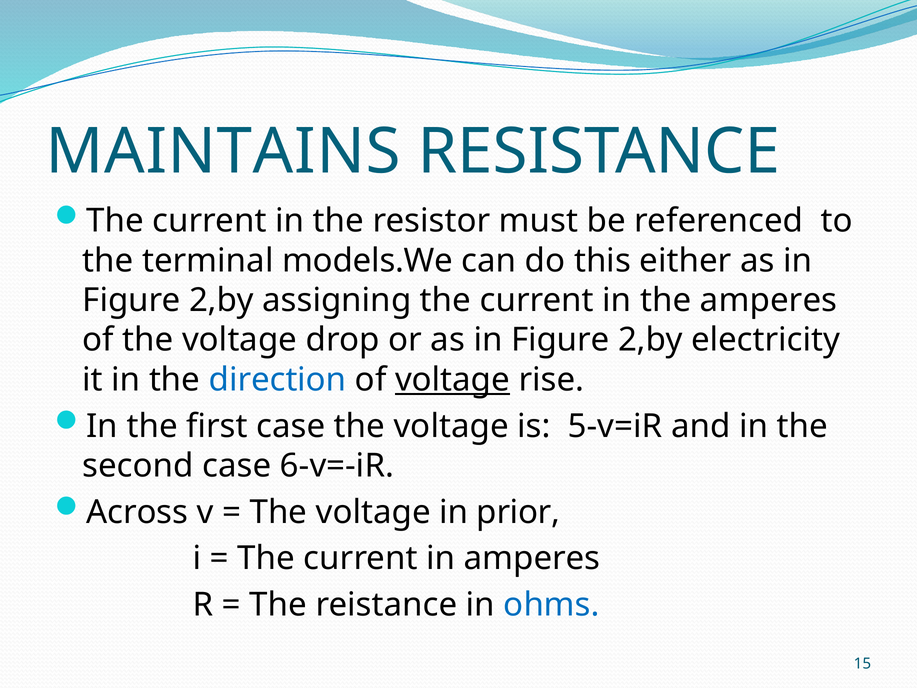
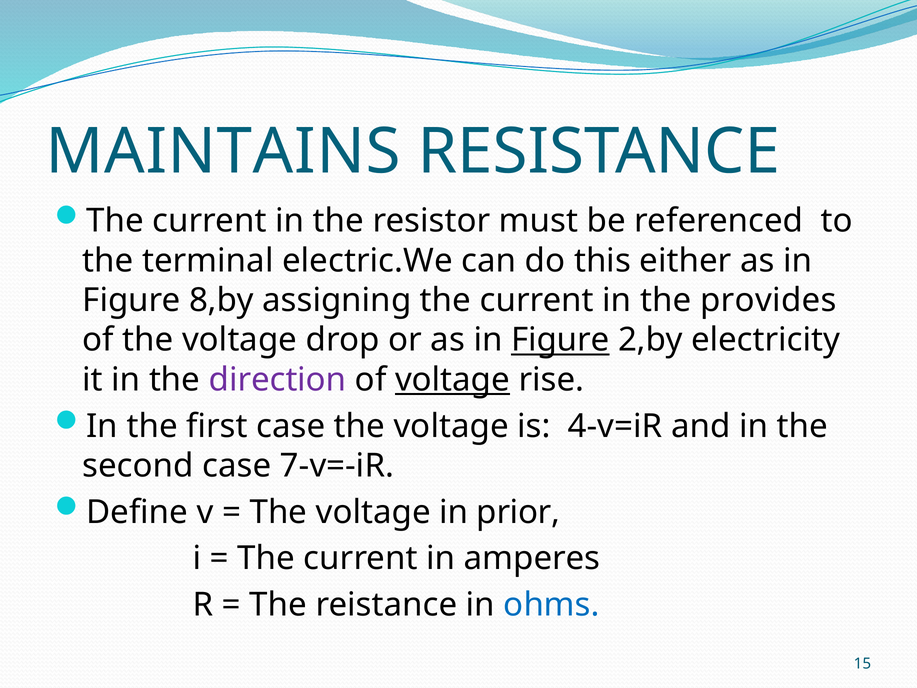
models.We: models.We -> electric.We
2,by at (221, 300): 2,by -> 8,by
the amperes: amperes -> provides
Figure at (560, 340) underline: none -> present
direction colour: blue -> purple
5-v=iR: 5-v=iR -> 4-v=iR
6-v=-iR: 6-v=-iR -> 7-v=-iR
Across: Across -> Define
